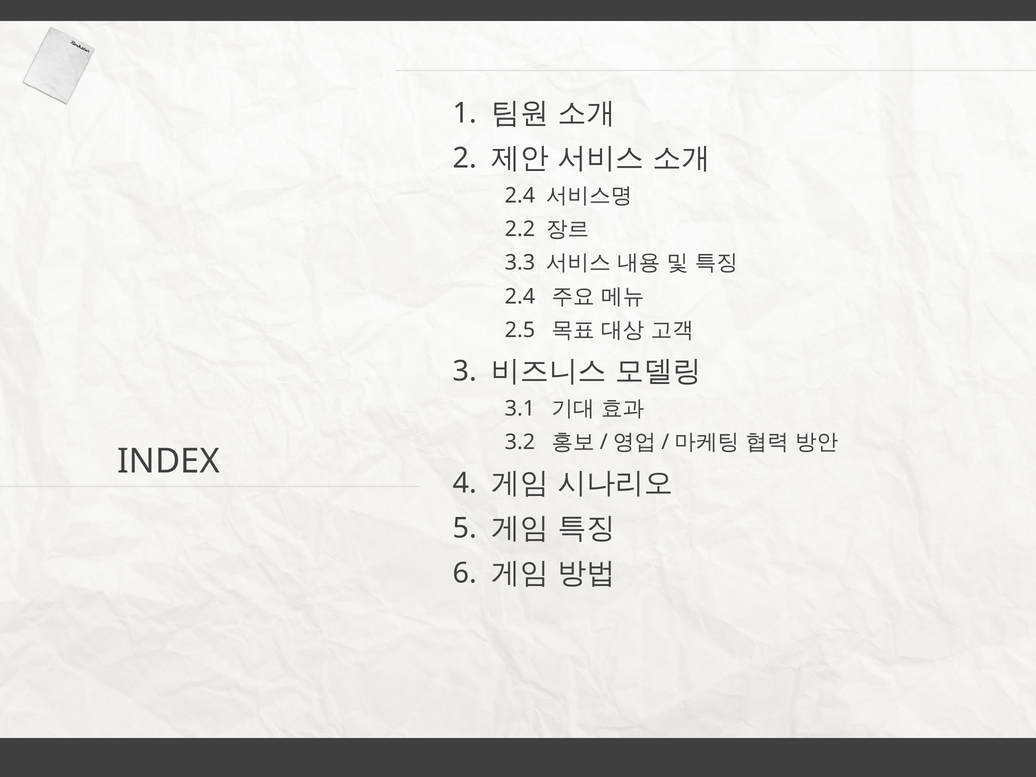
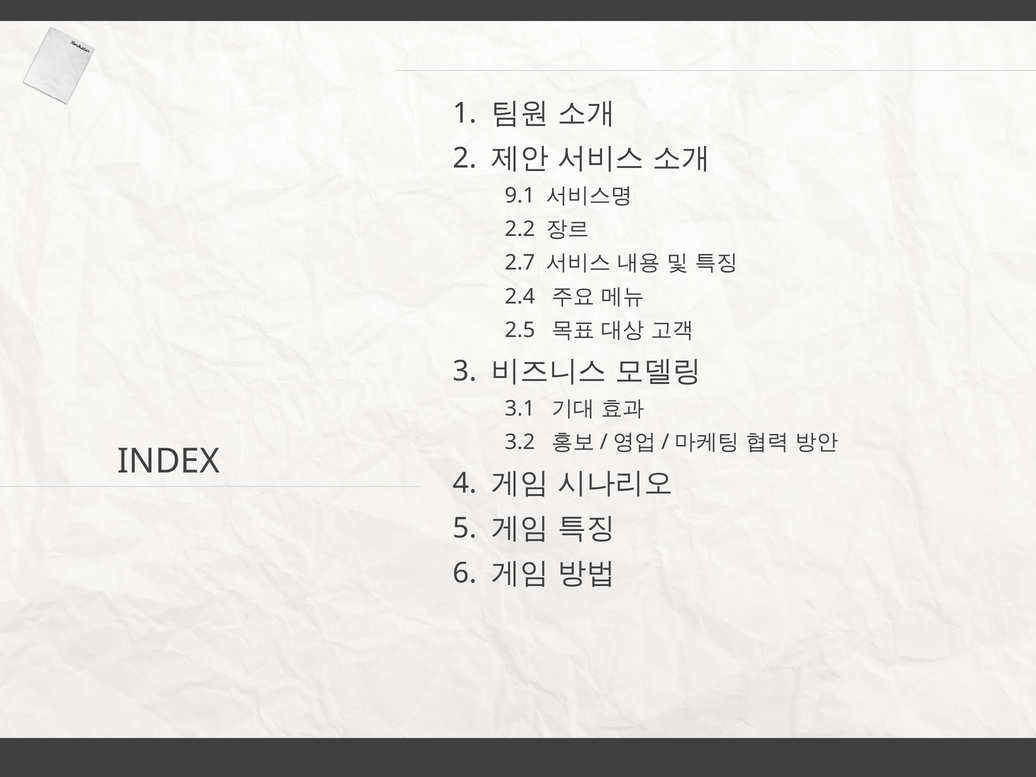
2.4 at (520, 196): 2.4 -> 9.1
3.3: 3.3 -> 2.7
